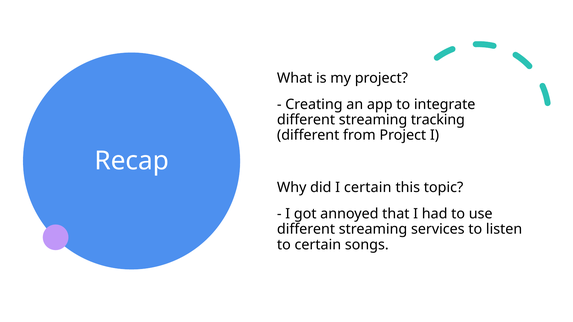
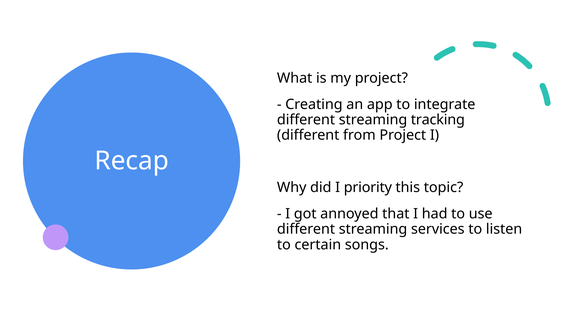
I certain: certain -> priority
